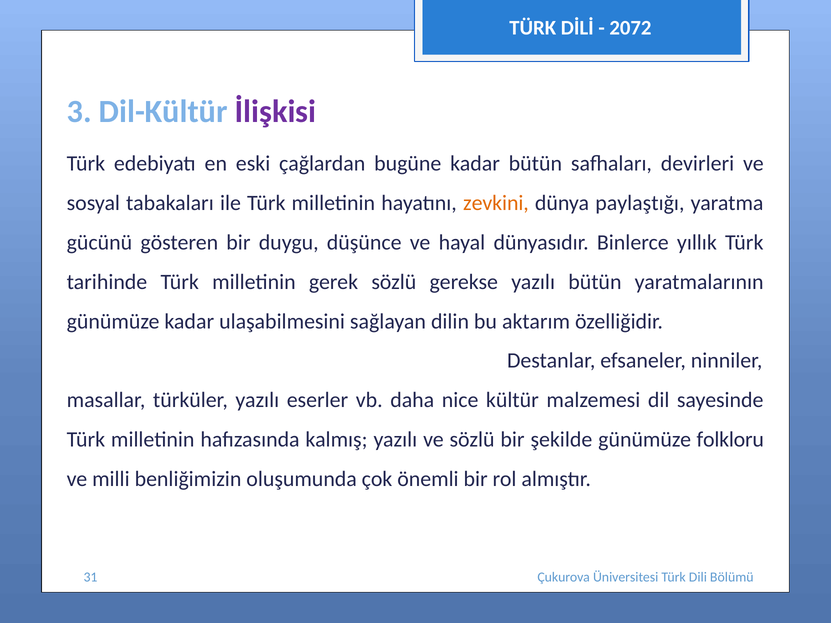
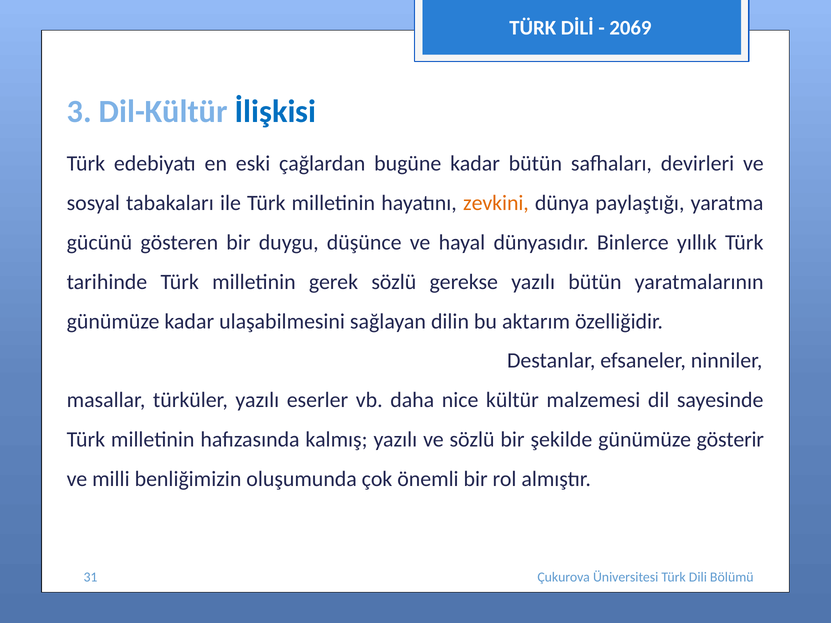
2072: 2072 -> 2069
İlişkisi colour: purple -> blue
folkloru: folkloru -> gösterir
